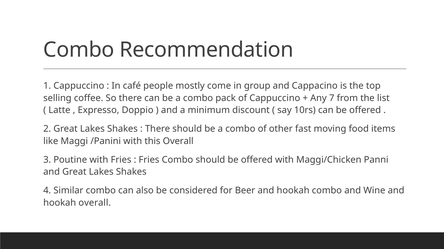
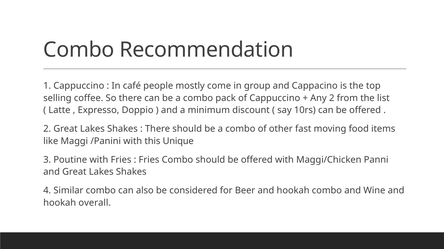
Any 7: 7 -> 2
this Overall: Overall -> Unique
